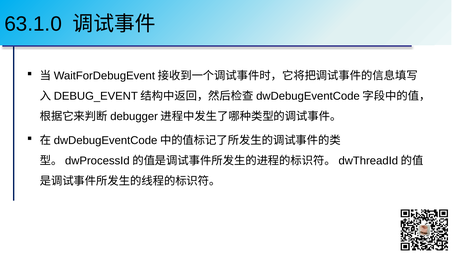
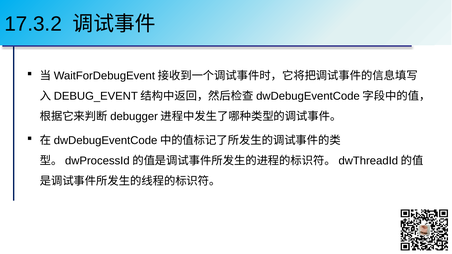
63.1.0: 63.1.0 -> 17.3.2
